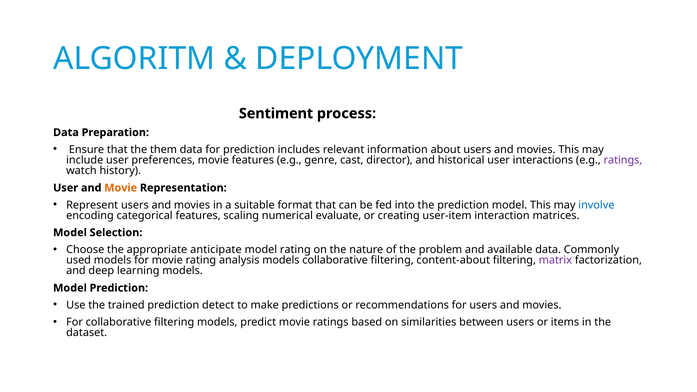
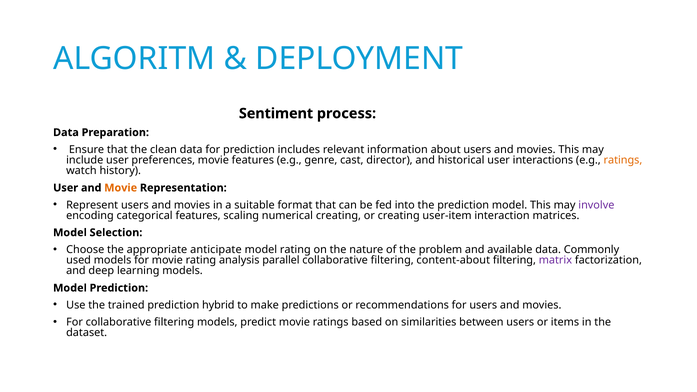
them: them -> clean
ratings at (623, 160) colour: purple -> orange
involve colour: blue -> purple
numerical evaluate: evaluate -> creating
analysis models: models -> parallel
detect: detect -> hybrid
